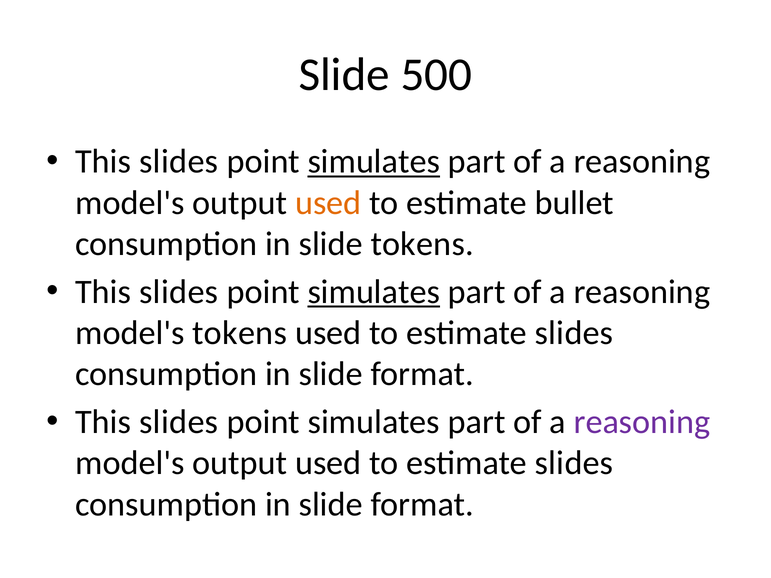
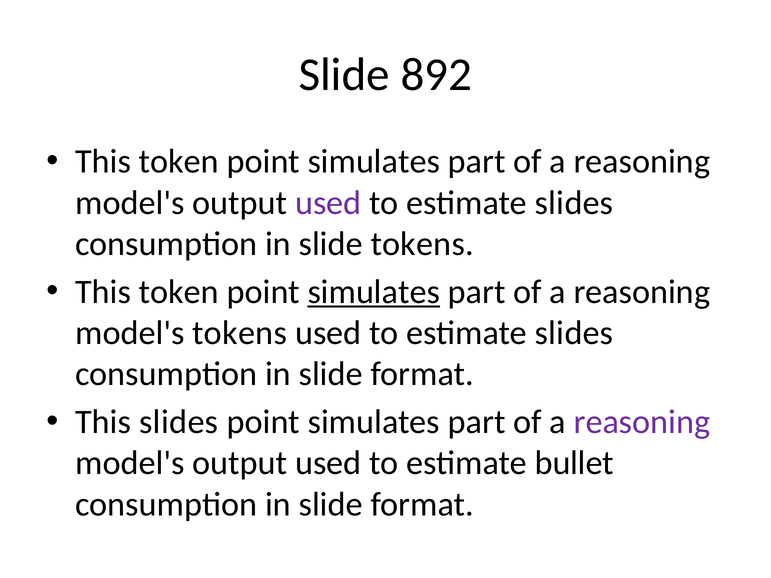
500: 500 -> 892
slides at (179, 162): slides -> token
simulates at (374, 162) underline: present -> none
used at (328, 203) colour: orange -> purple
bullet at (574, 203): bullet -> slides
slides at (179, 292): slides -> token
slides at (574, 463): slides -> bullet
